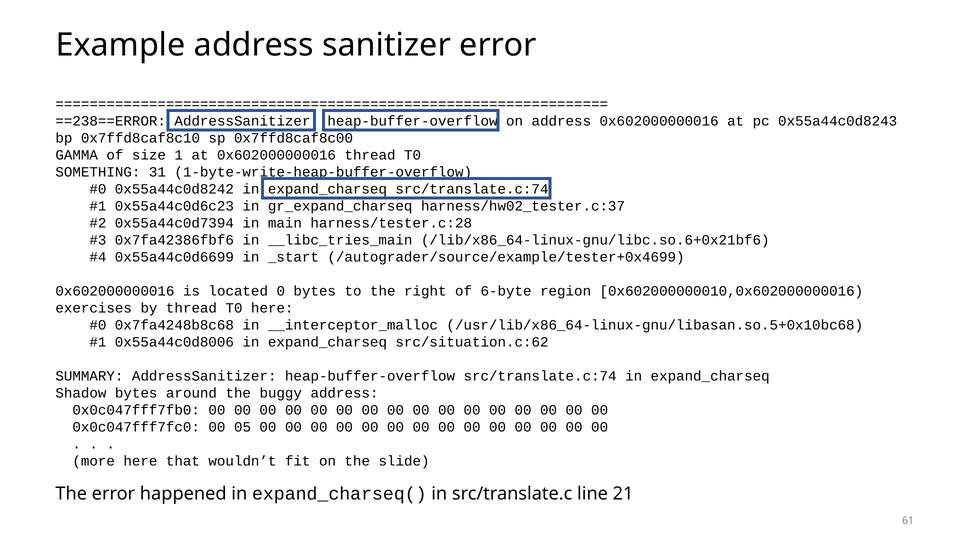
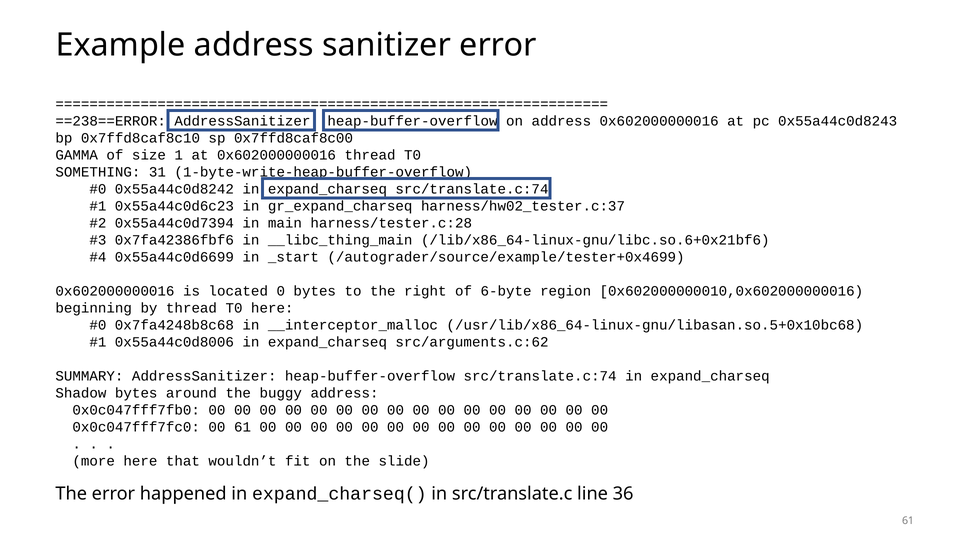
__libc_tries_main: __libc_tries_main -> __libc_thing_main
exercises: exercises -> beginning
src/situation.c:62: src/situation.c:62 -> src/arguments.c:62
00 05: 05 -> 61
21: 21 -> 36
